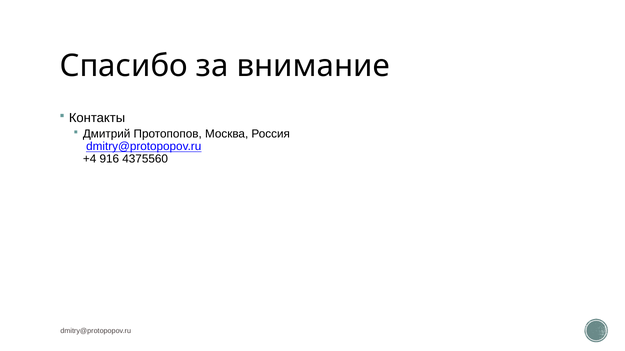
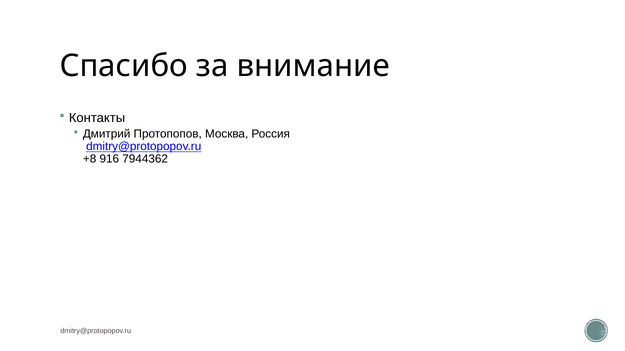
+4: +4 -> +8
4375560: 4375560 -> 7944362
